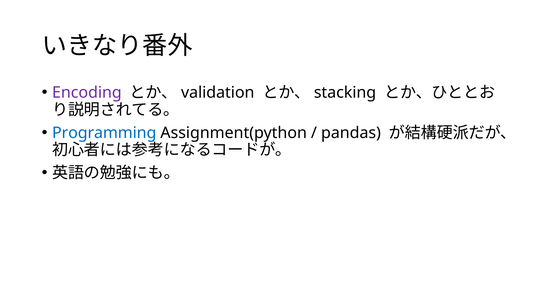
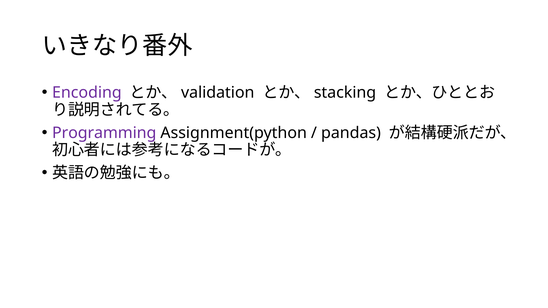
Programming colour: blue -> purple
